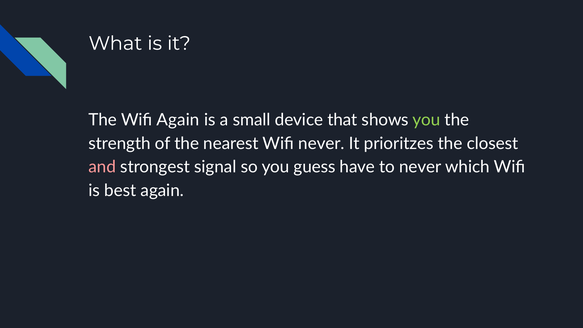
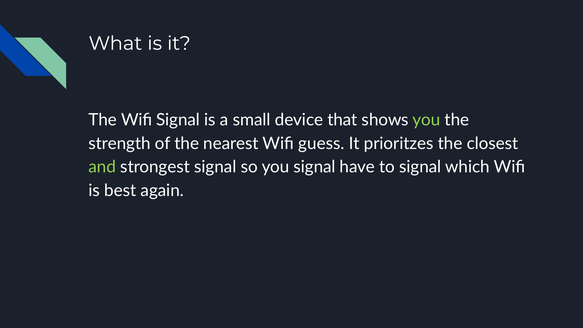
Wifi Again: Again -> Signal
Wifi never: never -> guess
and colour: pink -> light green
you guess: guess -> signal
to never: never -> signal
